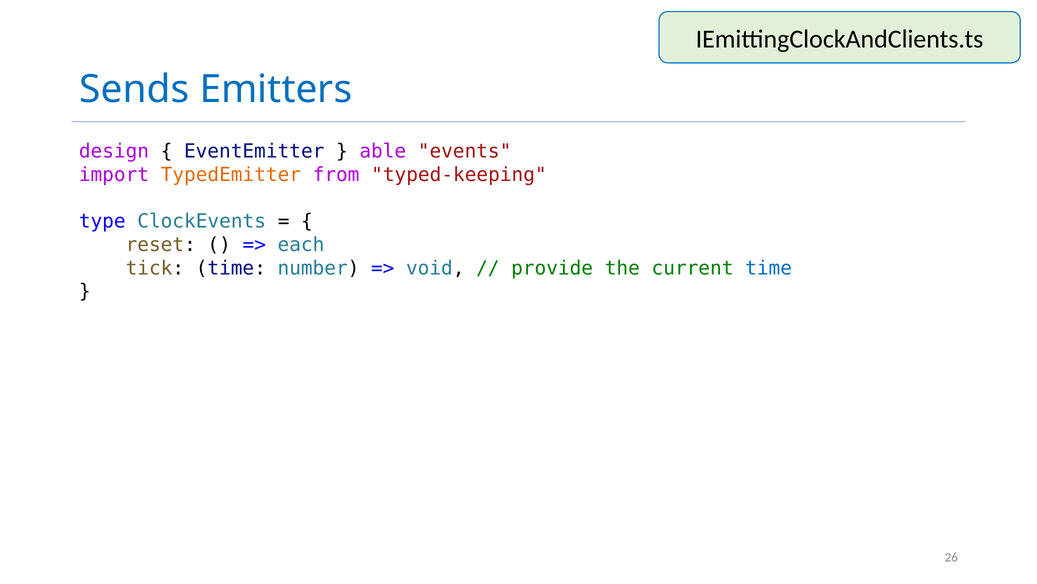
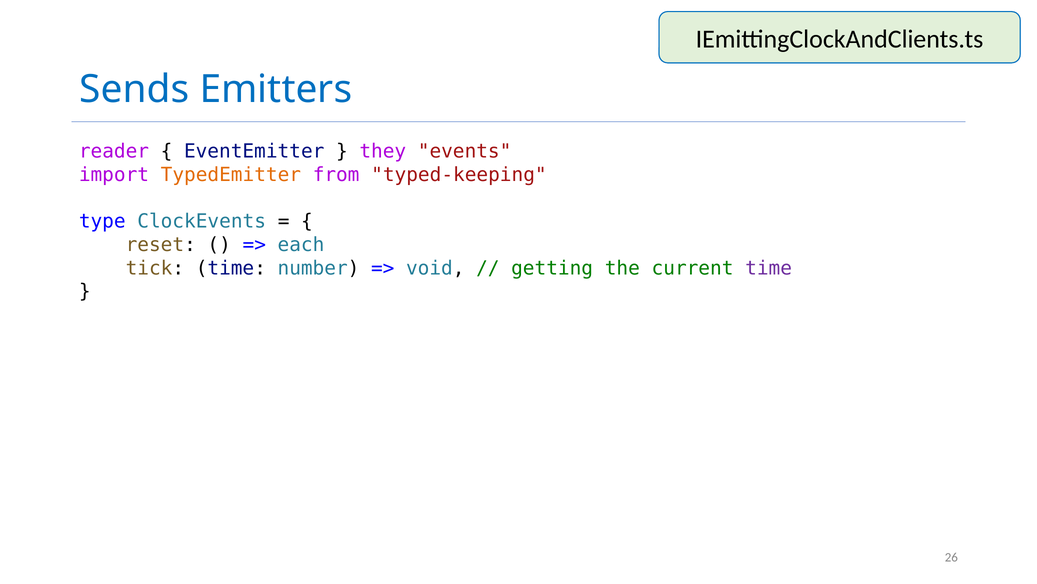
design: design -> reader
able: able -> they
provide: provide -> getting
time at (769, 268) colour: blue -> purple
